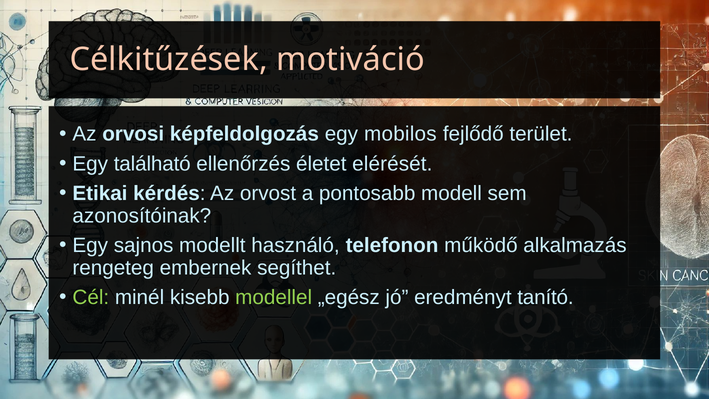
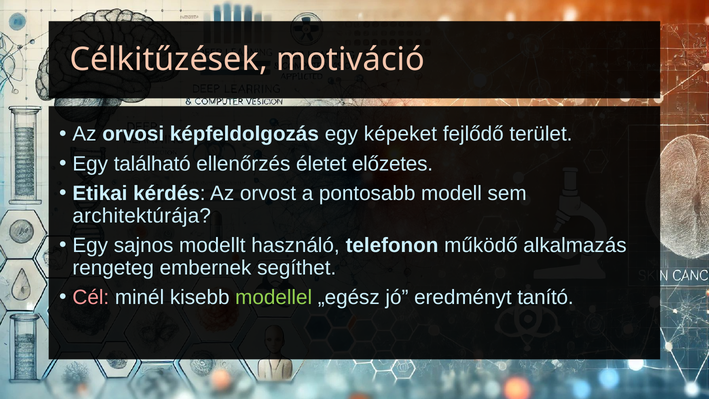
mobilos: mobilos -> képeket
elérését: elérését -> előzetes
azonosítóinak: azonosítóinak -> architektúrája
Cél colour: light green -> pink
